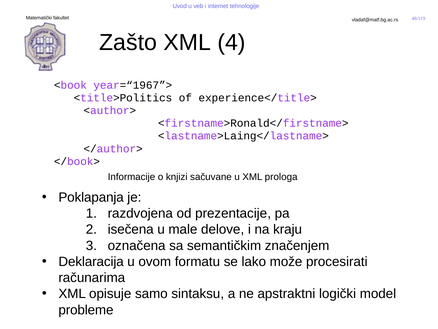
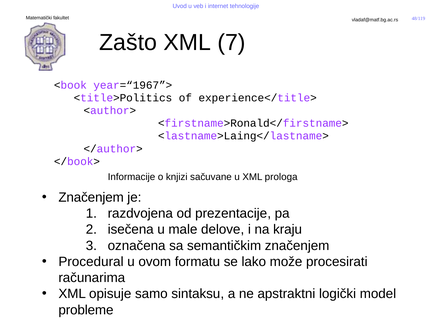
4: 4 -> 7
Poklapanja at (91, 197): Poklapanja -> Značenjem
Deklaracija: Deklaracija -> Procedural
